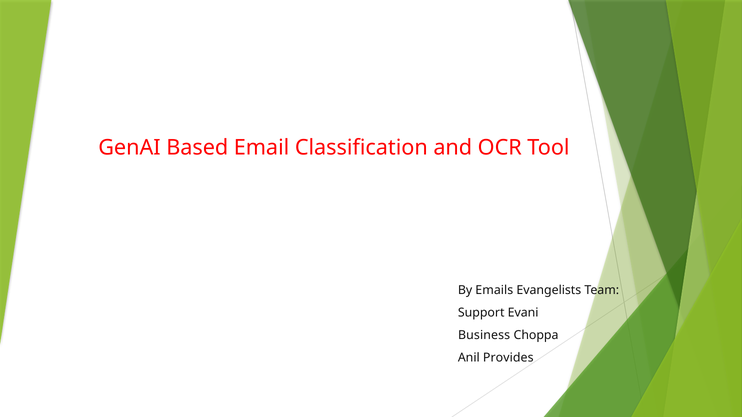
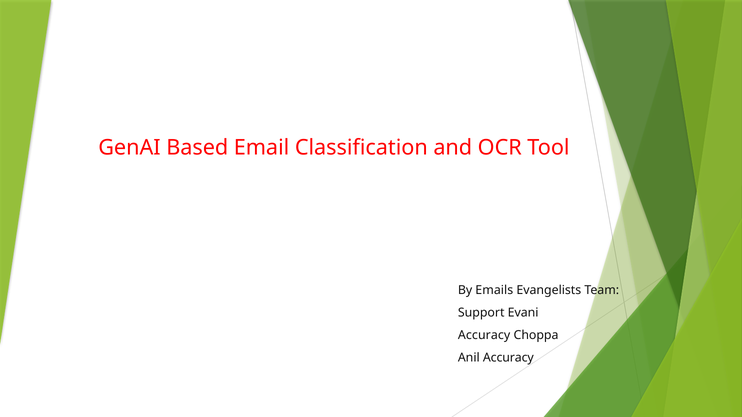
Business at (484, 336): Business -> Accuracy
Anil Provides: Provides -> Accuracy
